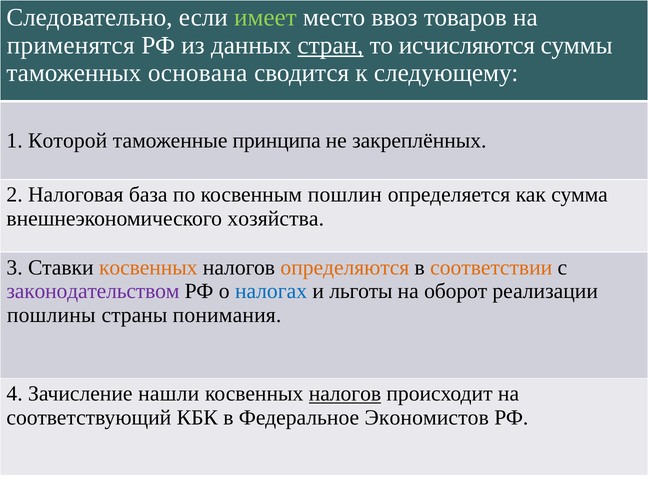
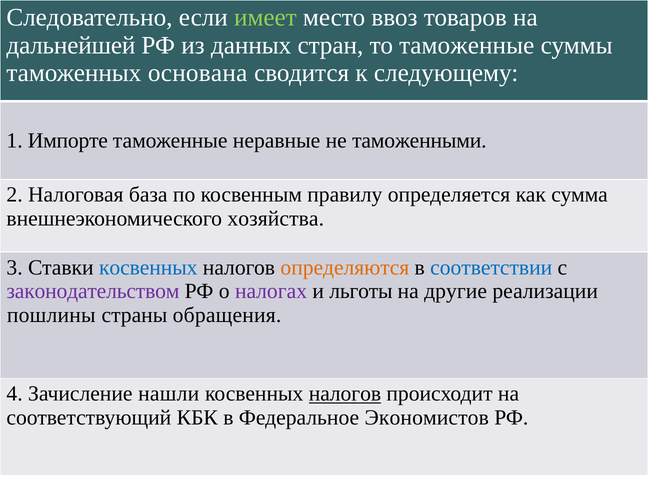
применятся: применятся -> дальнейшей
стран underline: present -> none
то исчисляются: исчисляются -> таможенные
Которой: Которой -> Импорте
принципа: принципа -> неравные
закреплённых: закреплённых -> таможенными
пошлин: пошлин -> правилу
косвенных at (148, 267) colour: orange -> blue
соответствии colour: orange -> blue
налогах colour: blue -> purple
оборот: оборот -> другие
понимания: понимания -> обращения
